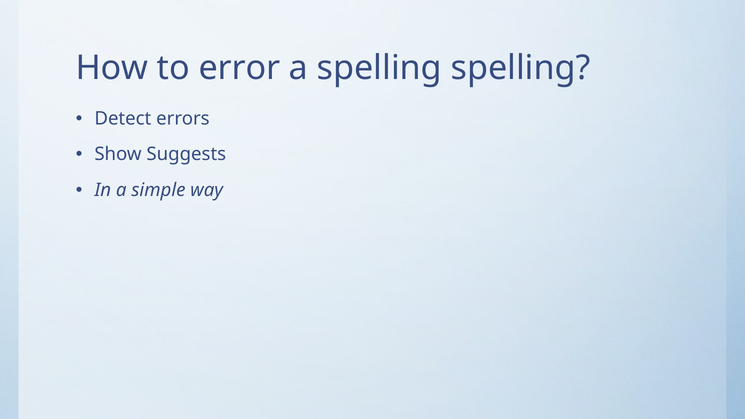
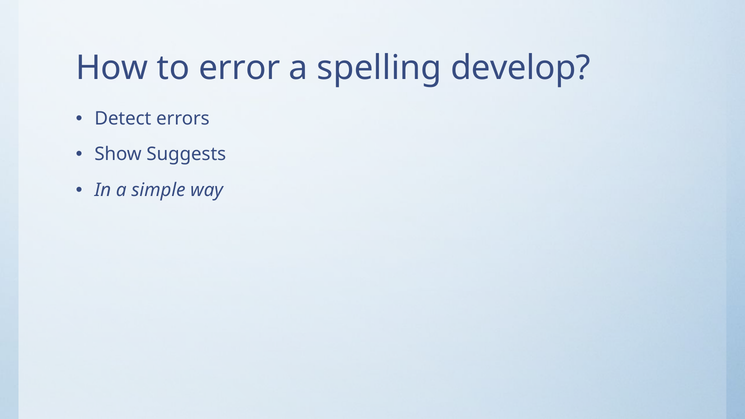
spelling spelling: spelling -> develop
